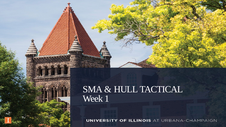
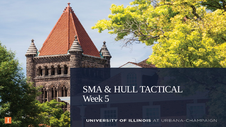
1: 1 -> 5
